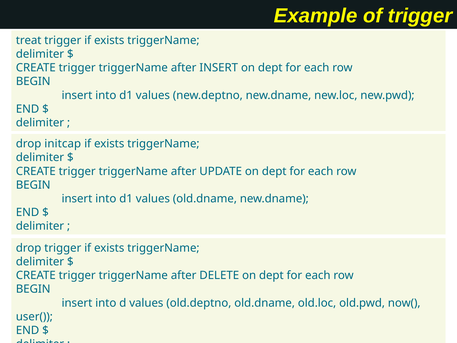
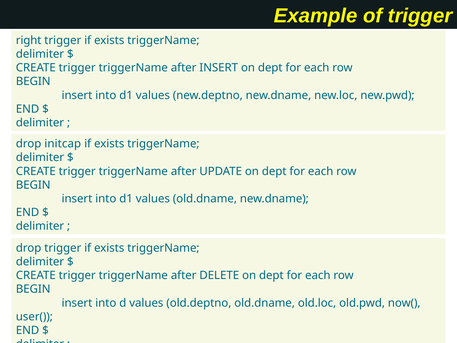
treat: treat -> right
